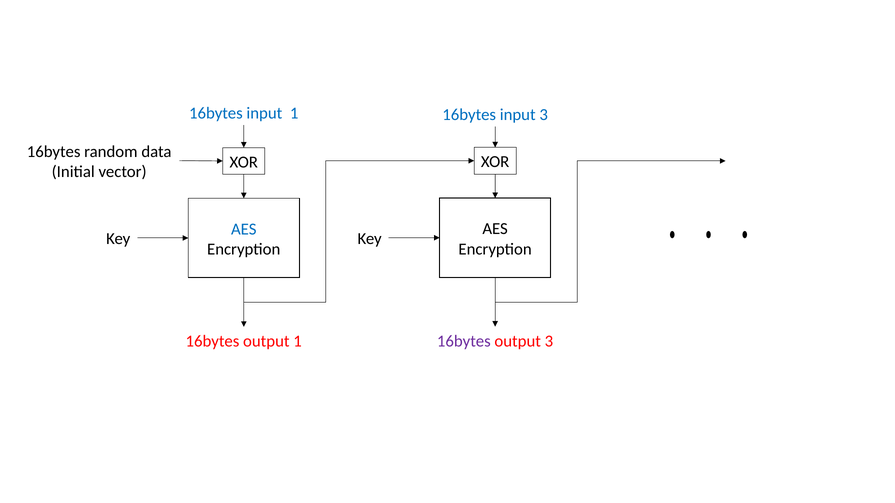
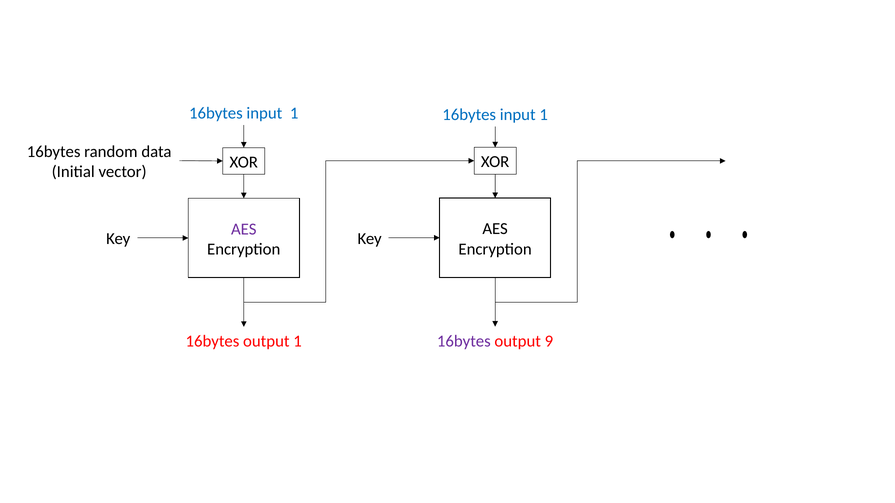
3 at (544, 115): 3 -> 1
AES at (244, 229) colour: blue -> purple
output 3: 3 -> 9
